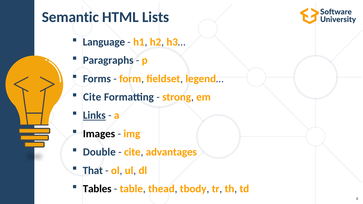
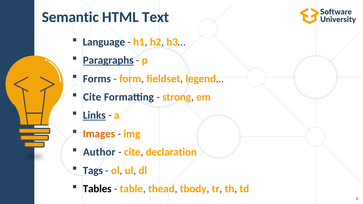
Lists: Lists -> Text
Paragraphs underline: none -> present
Images colour: black -> orange
Double: Double -> Author
advantages: advantages -> declaration
That: That -> Tags
